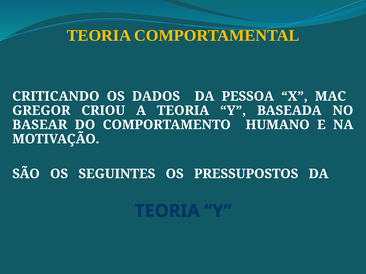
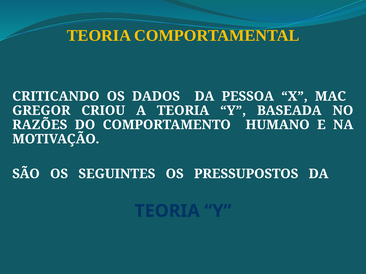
BASEAR: BASEAR -> RAZÕES
